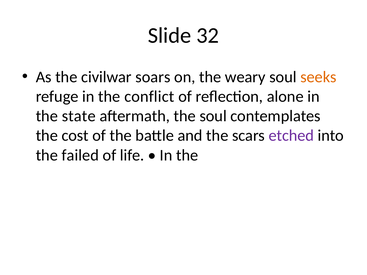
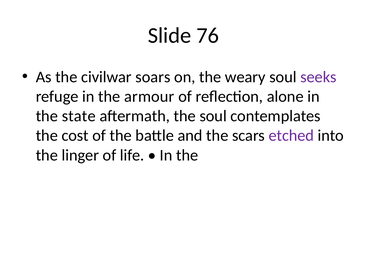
32: 32 -> 76
seeks colour: orange -> purple
conflict: conflict -> armour
failed: failed -> linger
